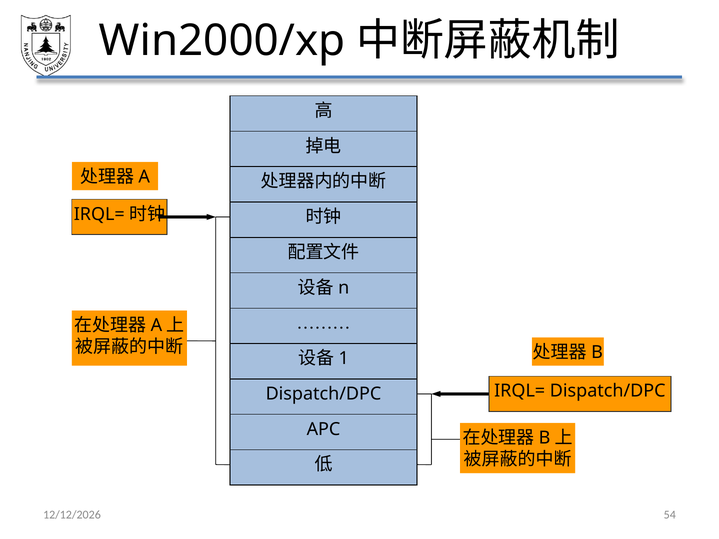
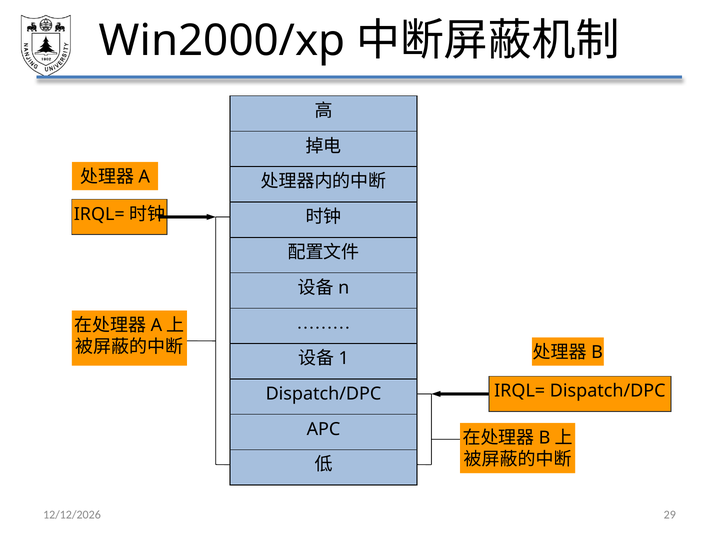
54: 54 -> 29
